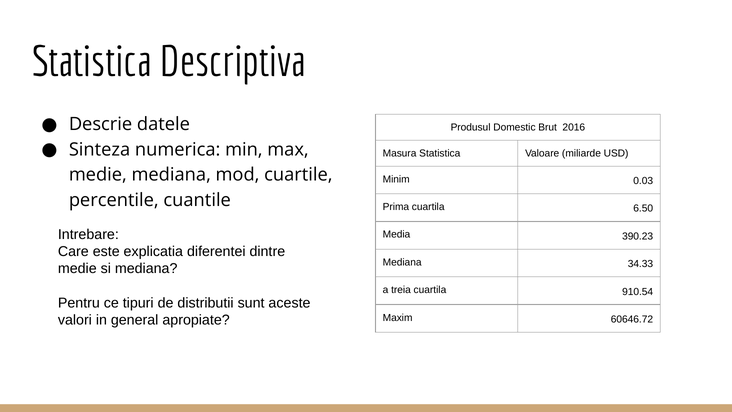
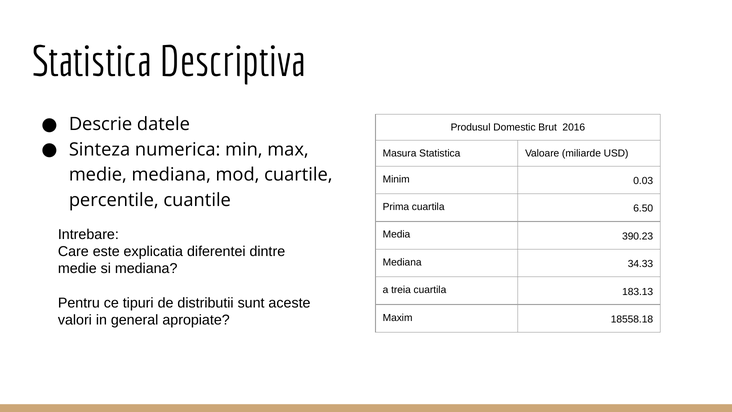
910.54: 910.54 -> 183.13
60646.72: 60646.72 -> 18558.18
